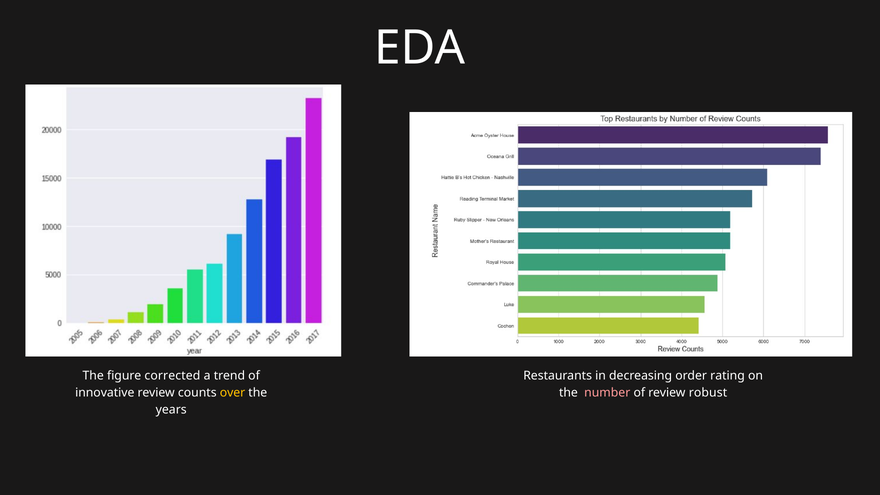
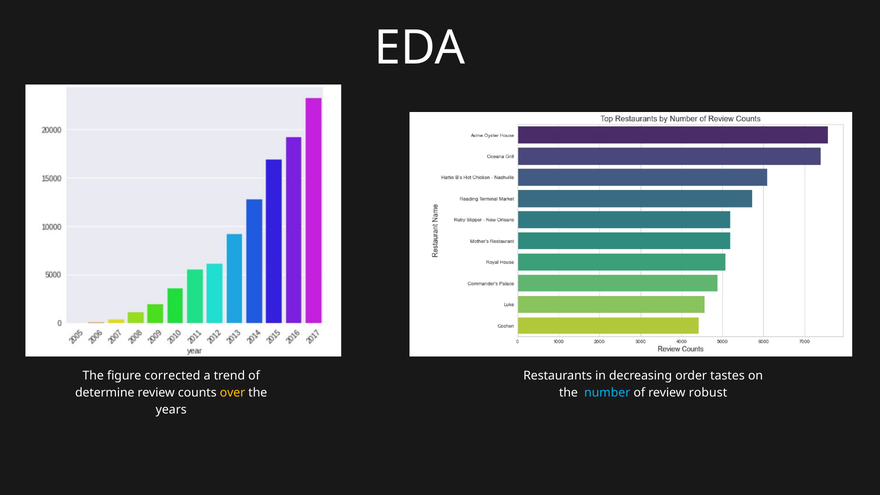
rating: rating -> tastes
innovative: innovative -> determine
number colour: pink -> light blue
